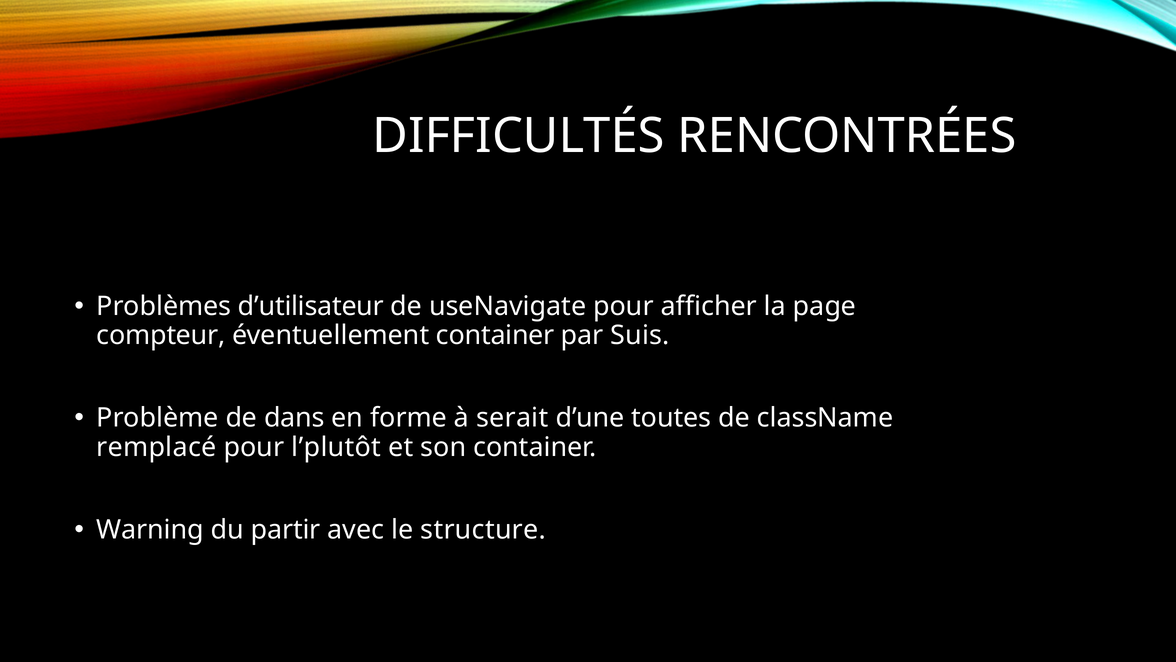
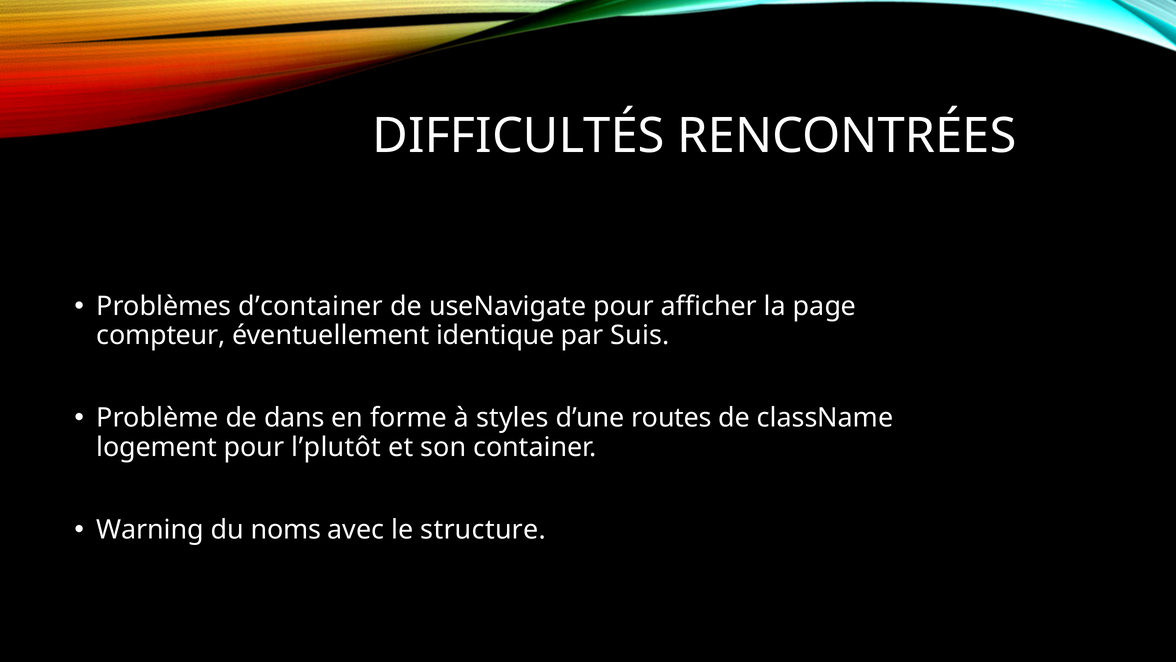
d’utilisateur: d’utilisateur -> d’container
éventuellement container: container -> identique
serait: serait -> styles
toutes: toutes -> routes
remplacé: remplacé -> logement
partir: partir -> noms
